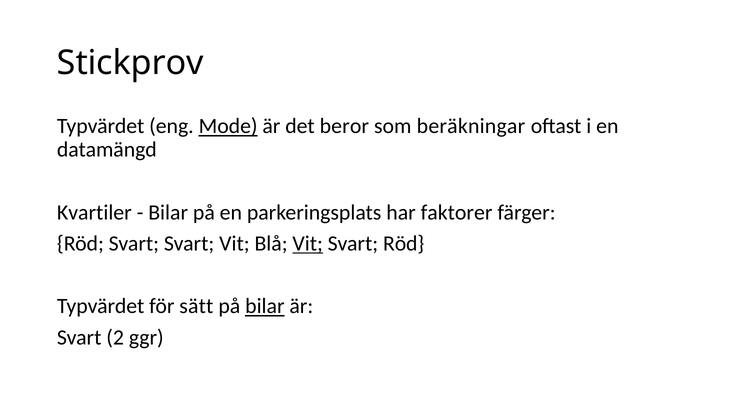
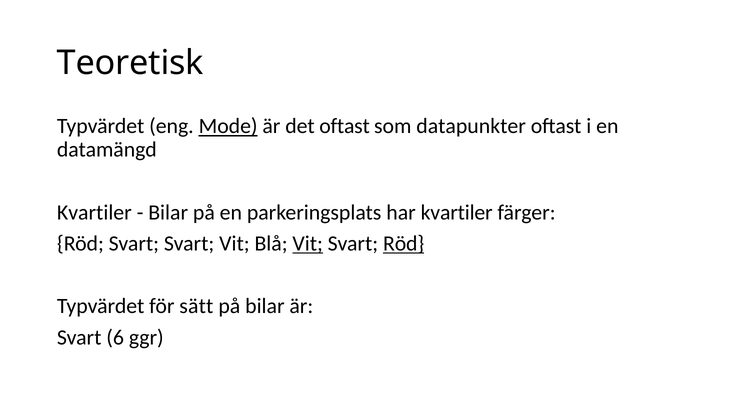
Stickprov: Stickprov -> Teoretisk
det beror: beror -> oftast
beräkningar: beräkningar -> datapunkter
har faktorer: faktorer -> kvartiler
Röd at (404, 244) underline: none -> present
bilar at (265, 306) underline: present -> none
2: 2 -> 6
